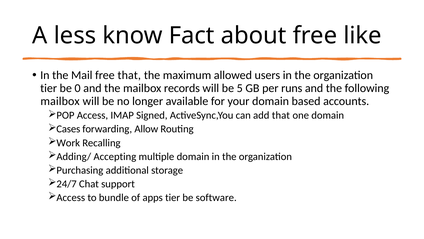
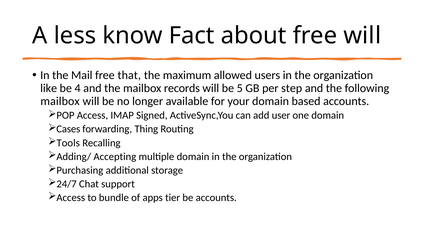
free like: like -> will
tier at (49, 88): tier -> like
0: 0 -> 4
runs: runs -> step
add that: that -> user
Allow: Allow -> Thing
Work: Work -> Tools
be software: software -> accounts
